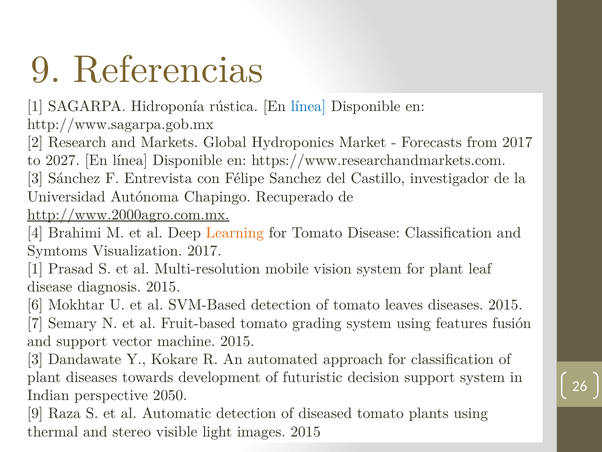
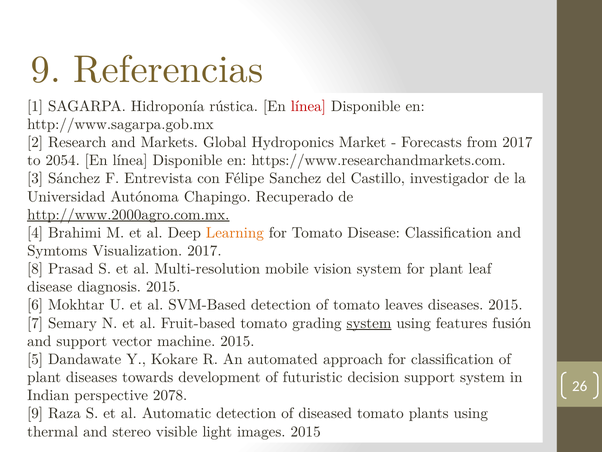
línea at (308, 106) colour: blue -> red
2027: 2027 -> 2054
1 at (35, 269): 1 -> 8
system at (369, 323) underline: none -> present
3 at (35, 359): 3 -> 5
2050: 2050 -> 2078
